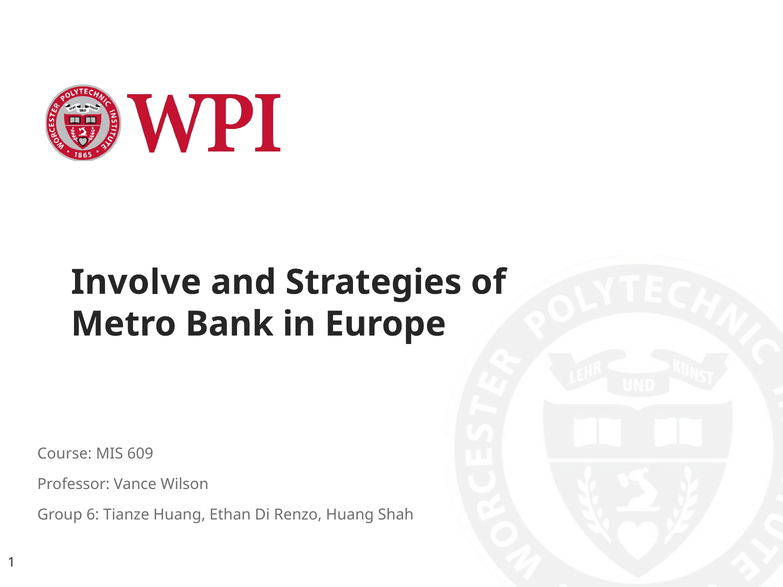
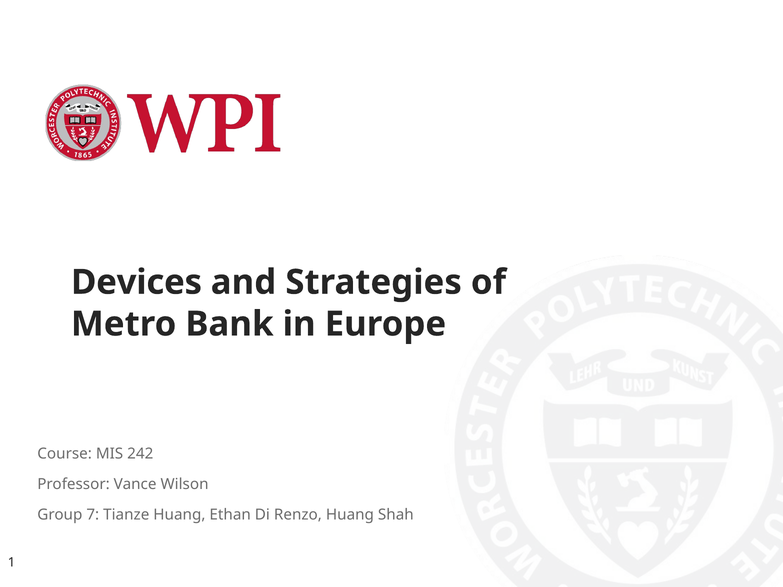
Involve: Involve -> Devices
609: 609 -> 242
6: 6 -> 7
